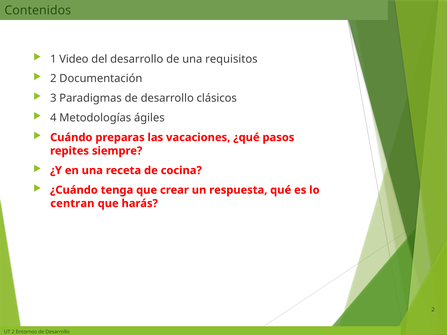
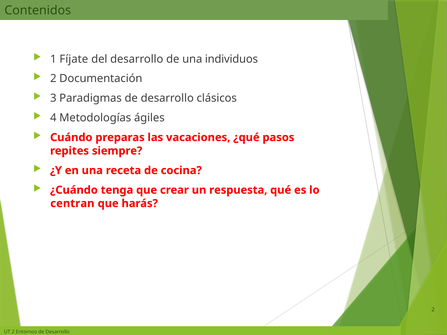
Video: Video -> Fíjate
requisitos: requisitos -> individuos
